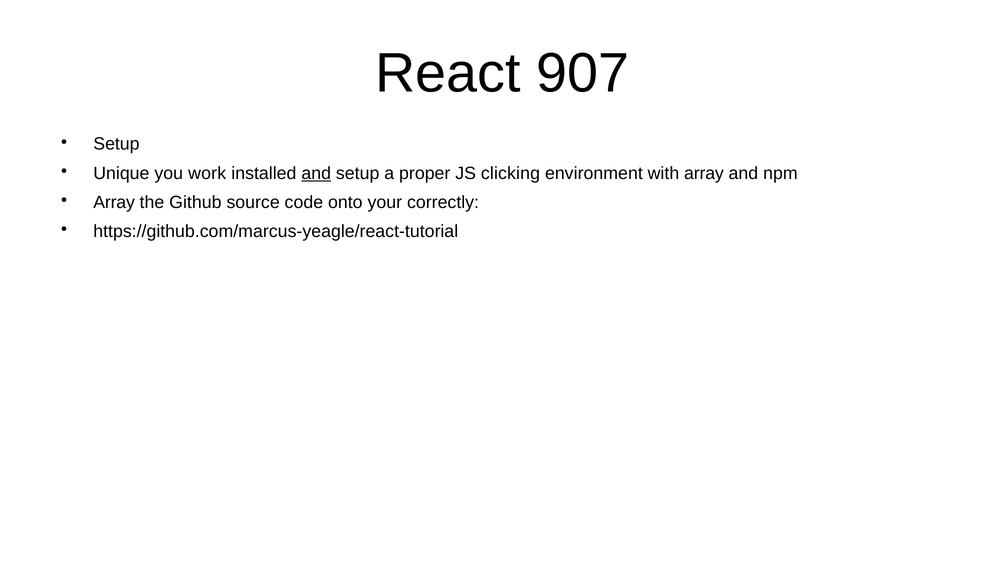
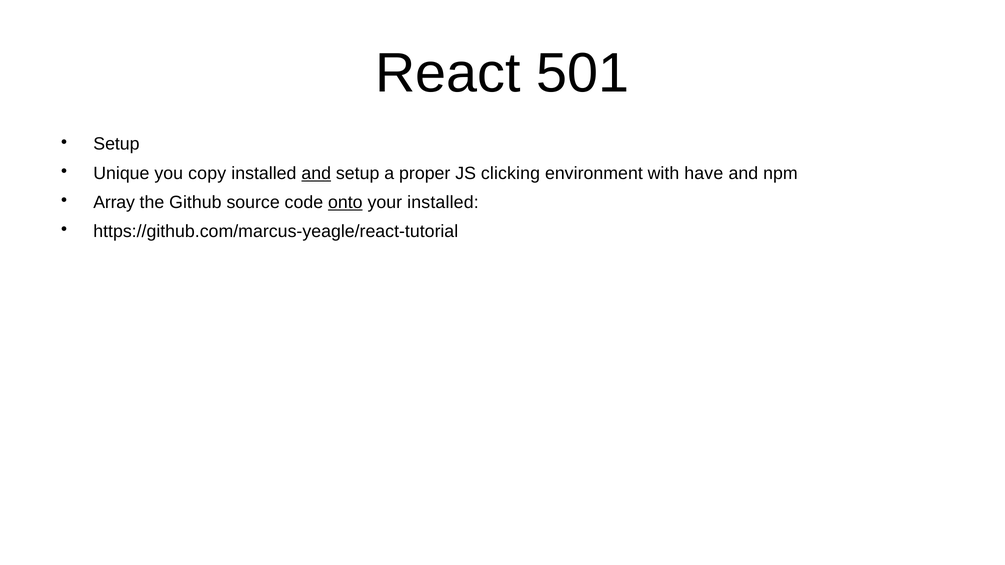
907: 907 -> 501
work: work -> copy
with array: array -> have
onto underline: none -> present
your correctly: correctly -> installed
